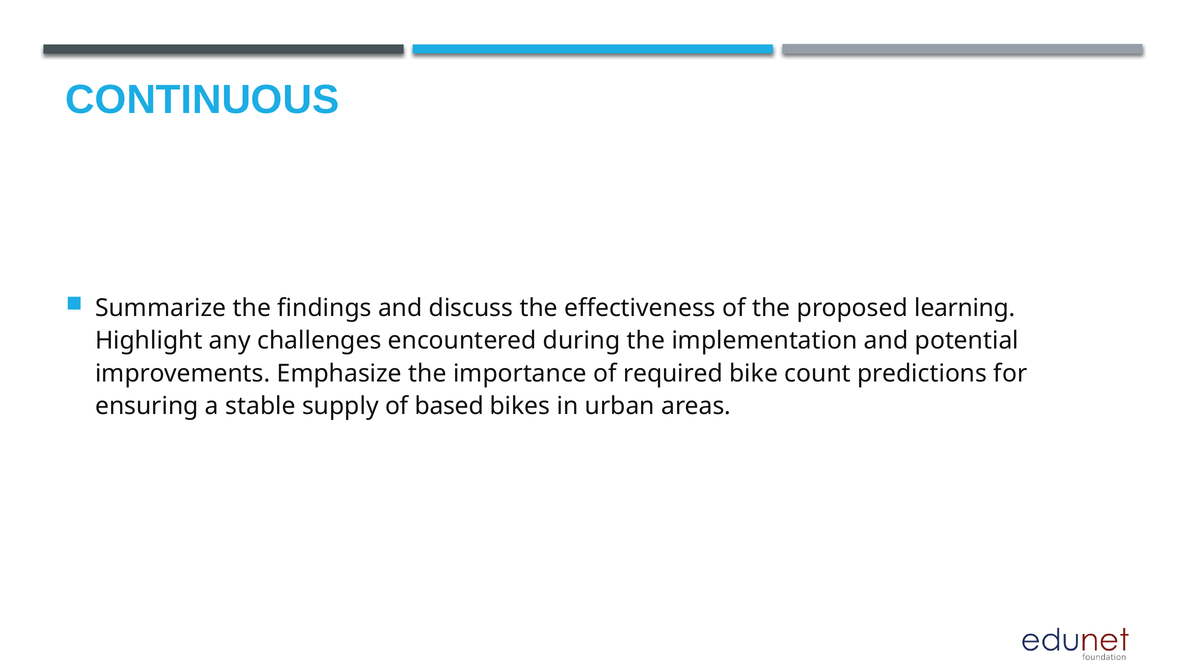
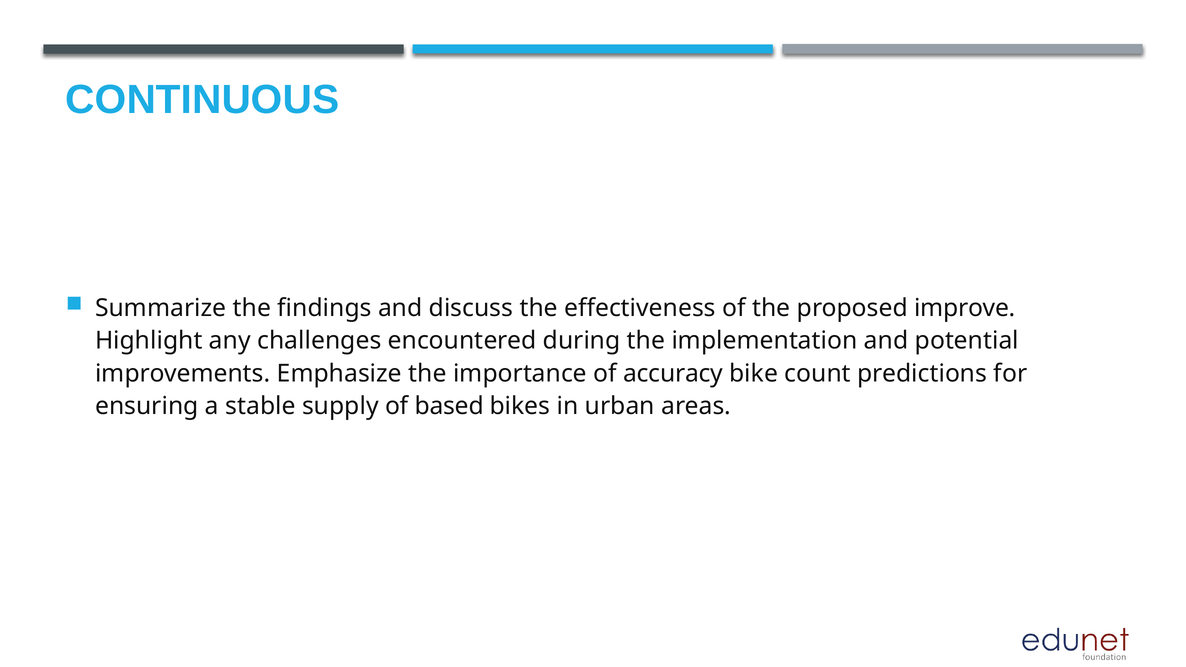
learning: learning -> improve
required: required -> accuracy
